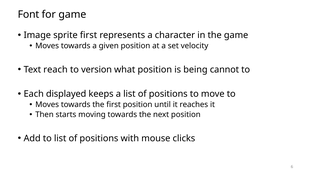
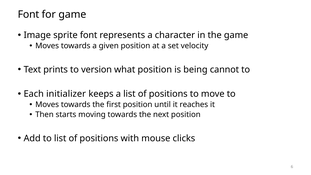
sprite first: first -> font
reach: reach -> prints
displayed: displayed -> initializer
